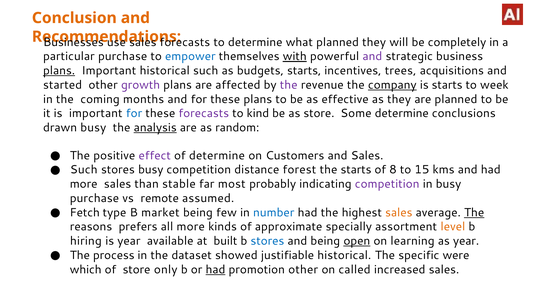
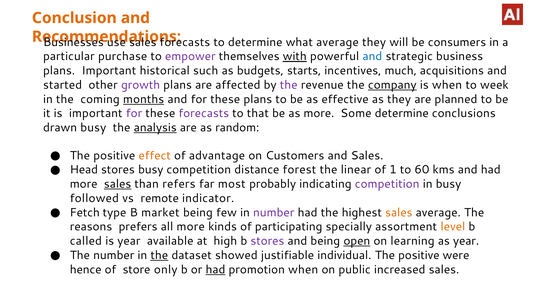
what planned: planned -> average
completely: completely -> consumers
empower colour: blue -> purple
and at (372, 56) colour: purple -> blue
plans at (59, 71) underline: present -> none
trees: trees -> much
is starts: starts -> when
months underline: none -> present
for at (134, 113) colour: blue -> purple
kind: kind -> that
as store: store -> more
effect colour: purple -> orange
of determine: determine -> advantage
Such at (84, 170): Such -> Head
the starts: starts -> linear
8: 8 -> 1
15: 15 -> 60
sales at (118, 184) underline: none -> present
stable: stable -> refers
purchase at (94, 198): purchase -> followed
assumed: assumed -> indicator
number at (274, 212) colour: blue -> purple
The at (474, 212) underline: present -> none
approximate: approximate -> participating
hiring: hiring -> called
built: built -> high
stores at (267, 241) colour: blue -> purple
The process: process -> number
the at (159, 255) underline: none -> present
justifiable historical: historical -> individual
specific at (419, 255): specific -> positive
which: which -> hence
promotion other: other -> when
called: called -> public
